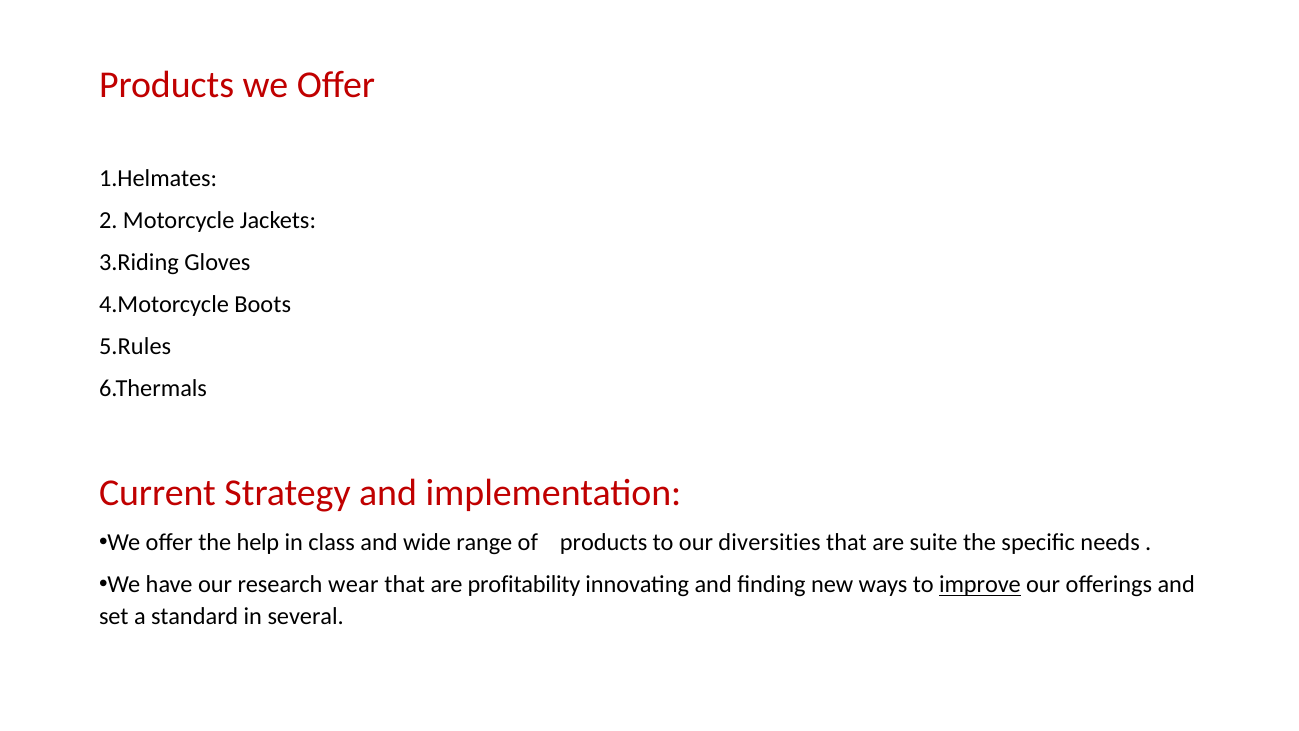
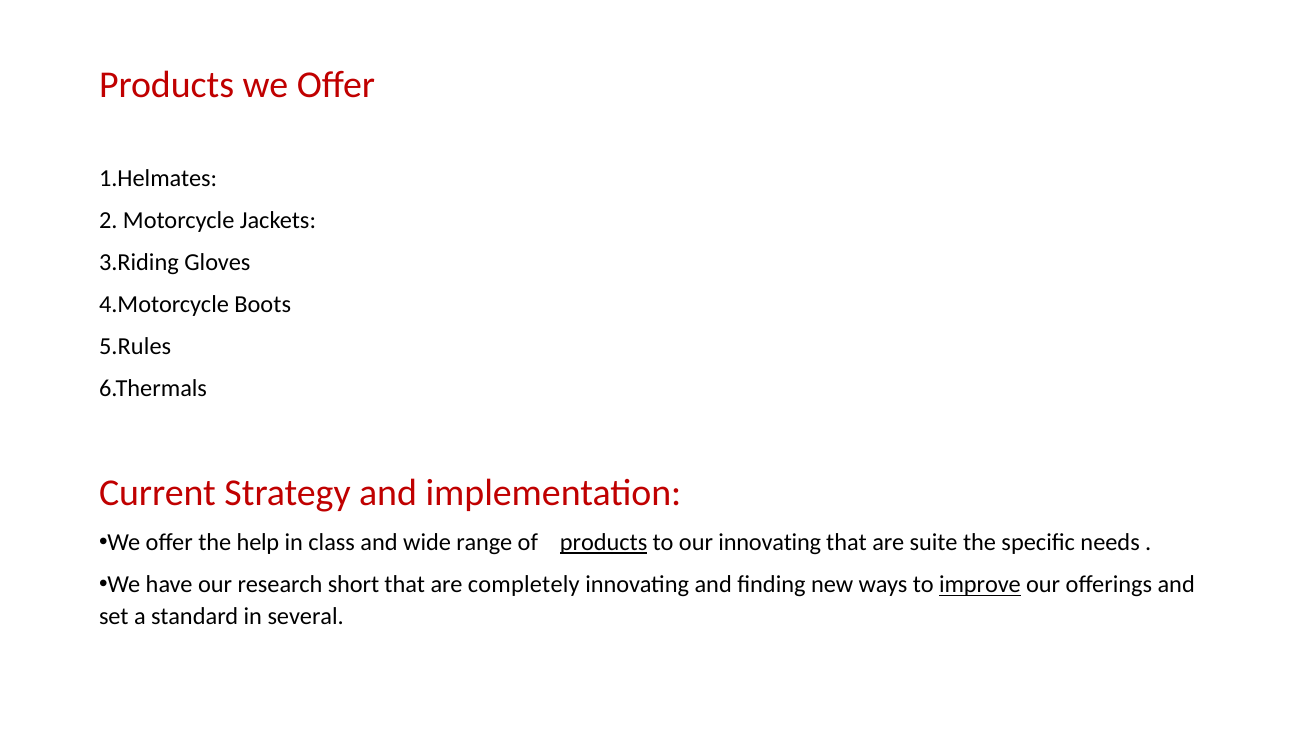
products at (604, 542) underline: none -> present
our diversities: diversities -> innovating
wear: wear -> short
profitability: profitability -> completely
